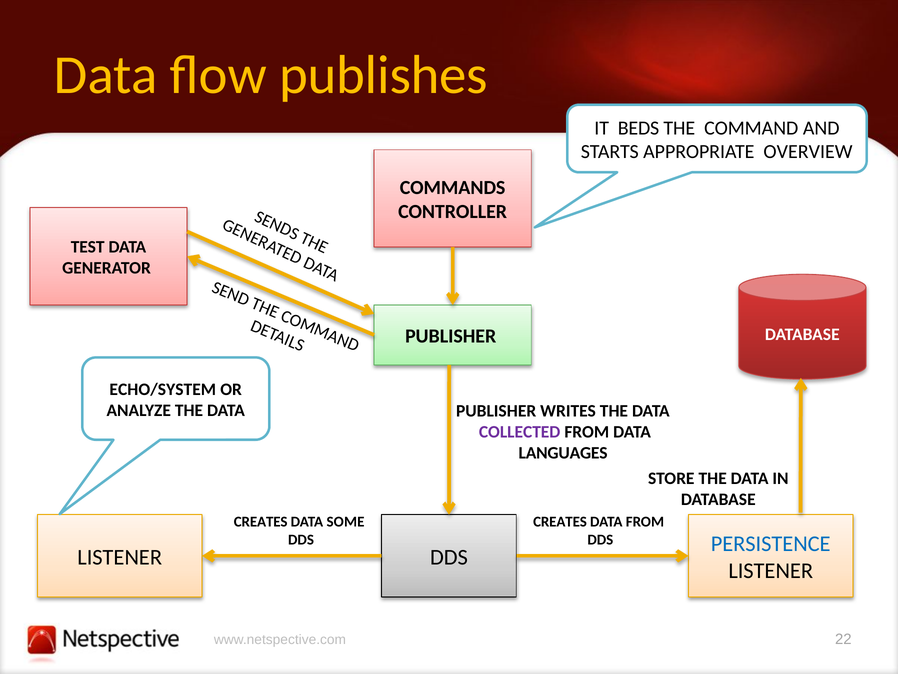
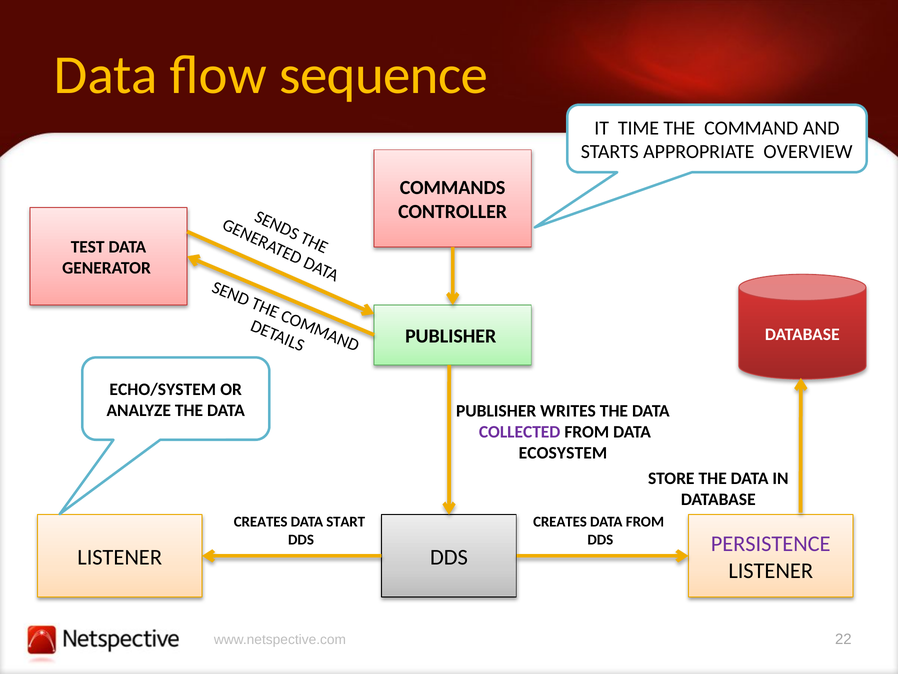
publishes: publishes -> sequence
BEDS: BEDS -> TIME
LANGUAGES: LANGUAGES -> ECOSYSTEM
SOME: SOME -> START
PERSISTENCE colour: blue -> purple
